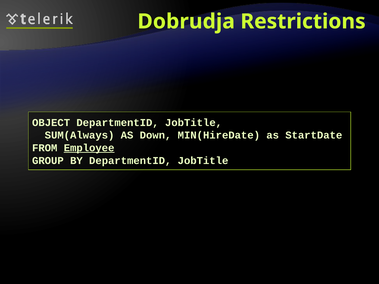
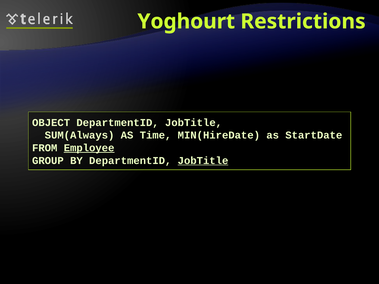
Dobrudja: Dobrudja -> Yoghourt
Down: Down -> Time
JobTitle at (203, 161) underline: none -> present
